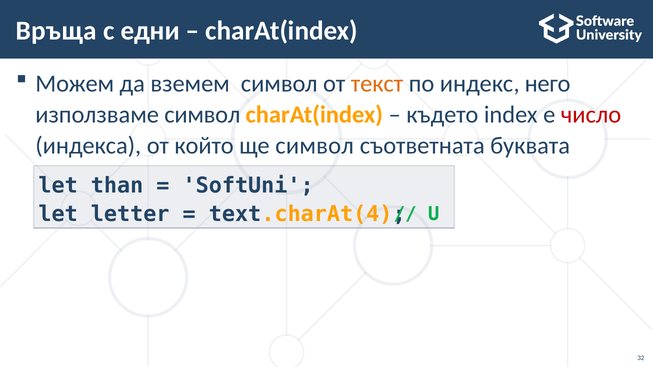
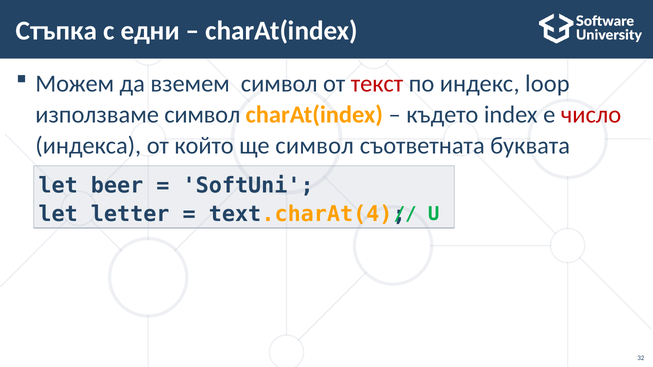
Връща: Връща -> Стъпка
текст colour: orange -> red
него: него -> loop
than: than -> beer
